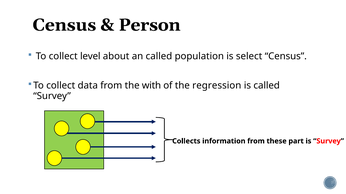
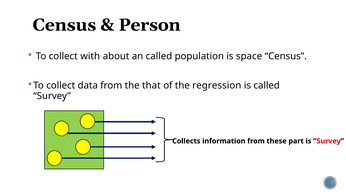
level: level -> with
select: select -> space
with: with -> that
